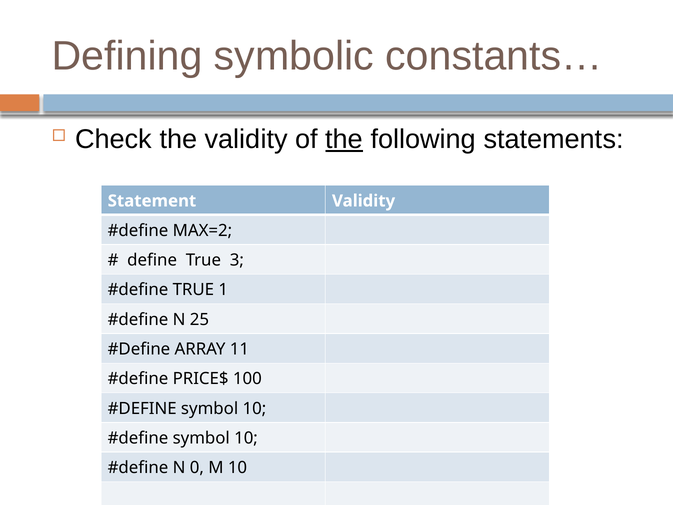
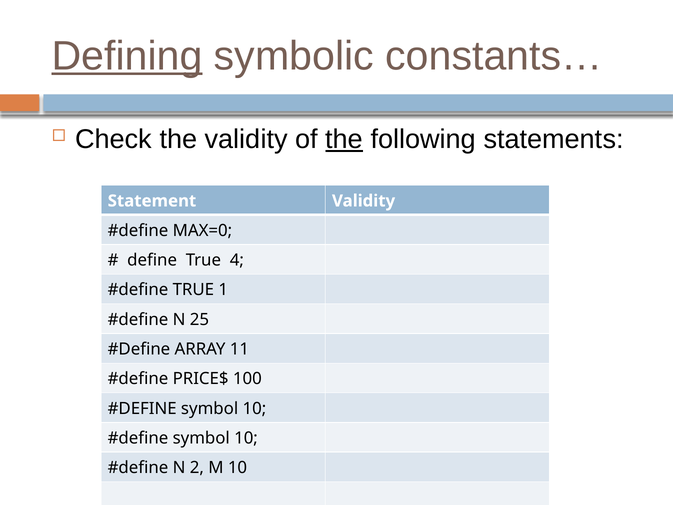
Defining underline: none -> present
MAX=2: MAX=2 -> MAX=0
3: 3 -> 4
0: 0 -> 2
